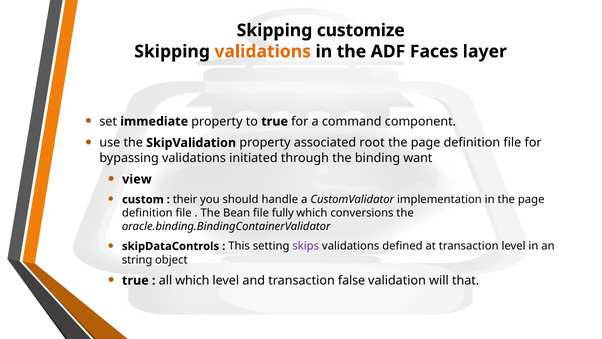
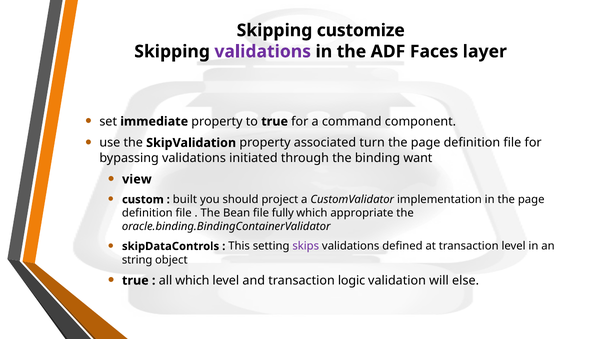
validations at (263, 51) colour: orange -> purple
root: root -> turn
their: their -> built
handle: handle -> project
conversions: conversions -> appropriate
false: false -> logic
that: that -> else
